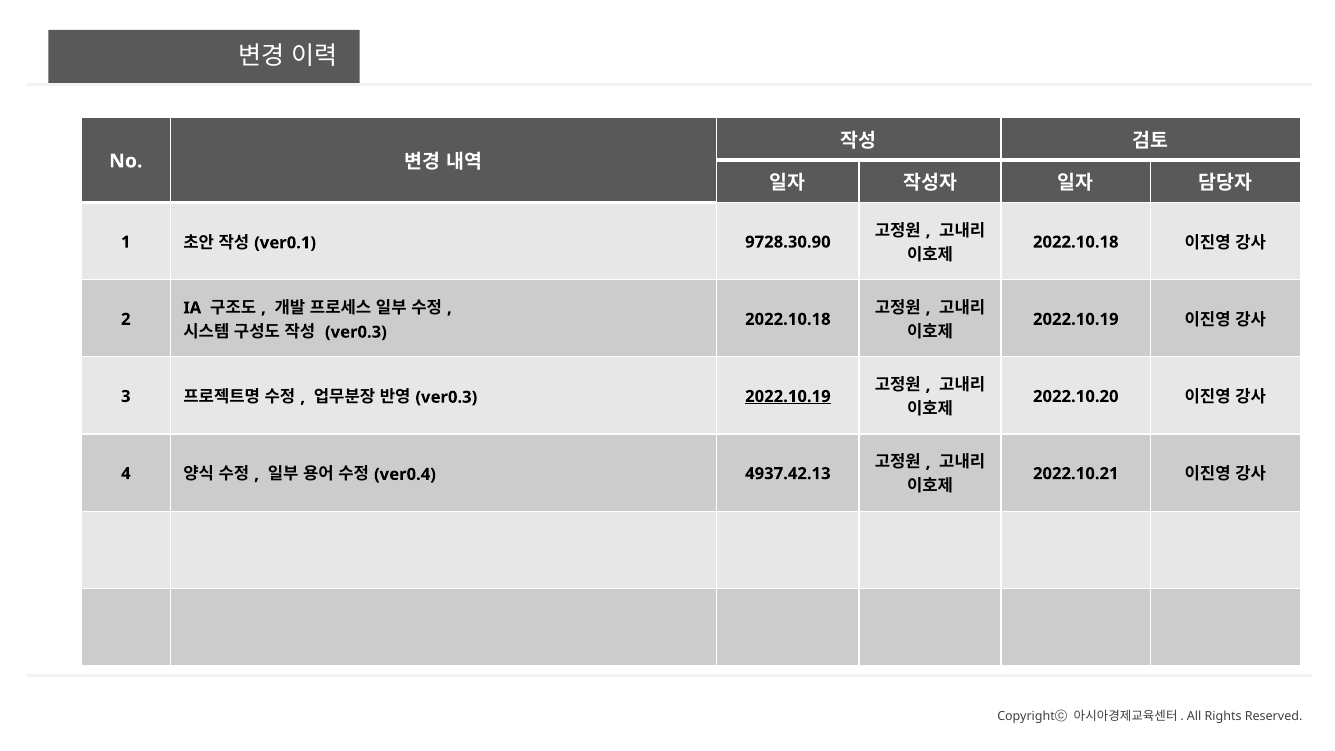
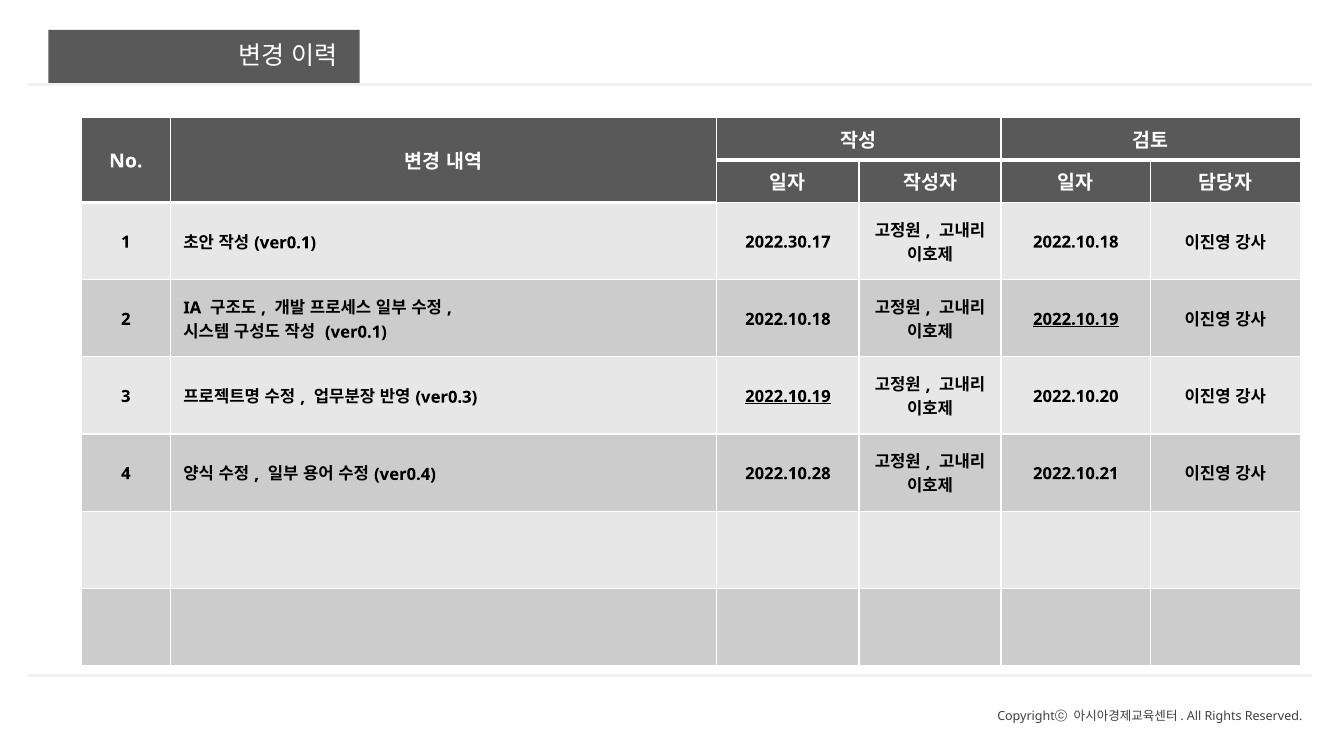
9728.30.90: 9728.30.90 -> 2022.30.17
2022.10.19 at (1076, 319) underline: none -> present
ver0.3 at (356, 332): ver0.3 -> ver0.1
4937.42.13: 4937.42.13 -> 2022.10.28
